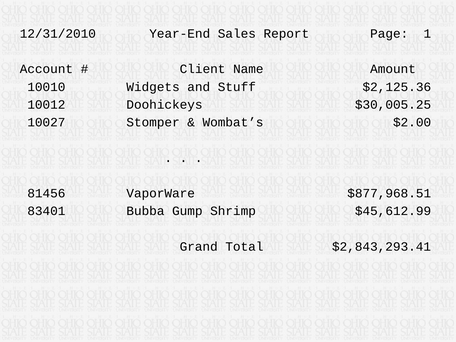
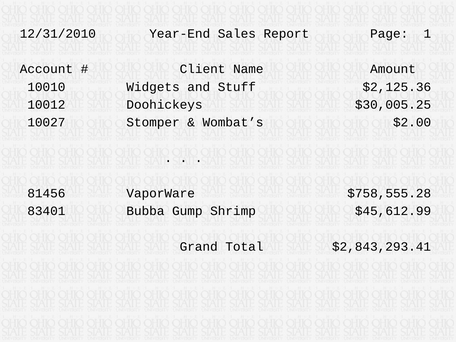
$877,968.51: $877,968.51 -> $758,555.28
